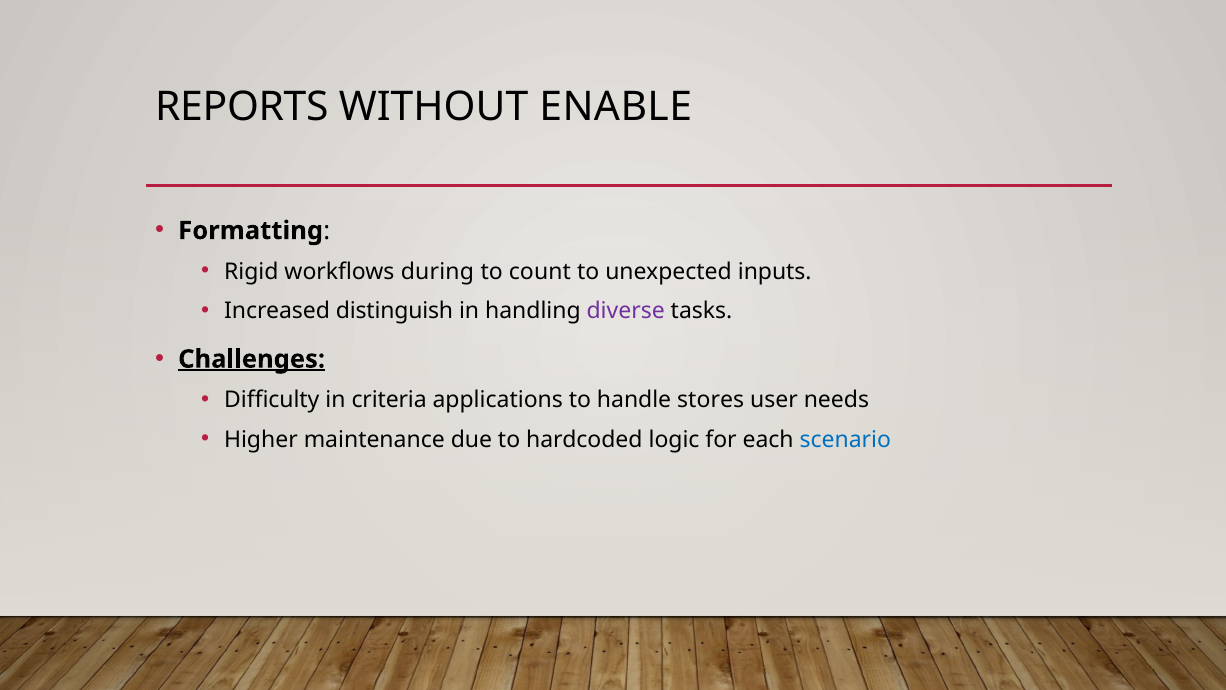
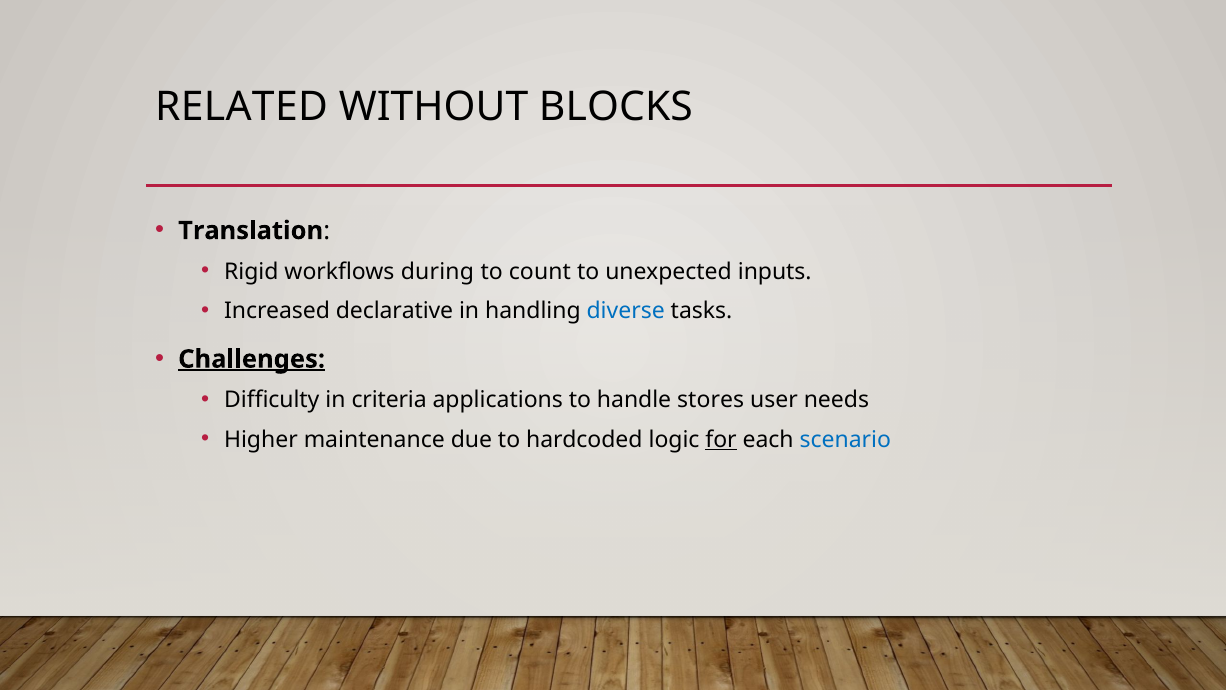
REPORTS: REPORTS -> RELATED
ENABLE: ENABLE -> BLOCKS
Formatting: Formatting -> Translation
distinguish: distinguish -> declarative
diverse colour: purple -> blue
for underline: none -> present
